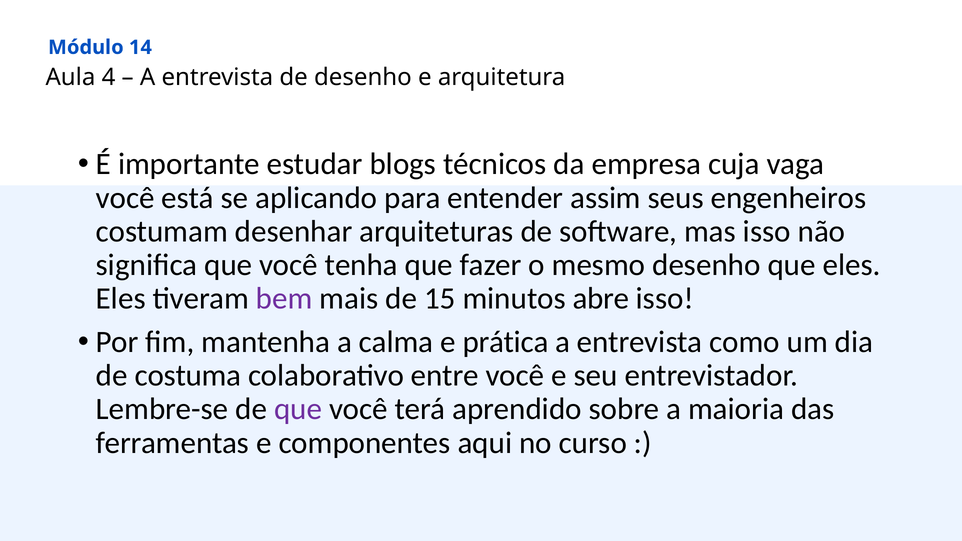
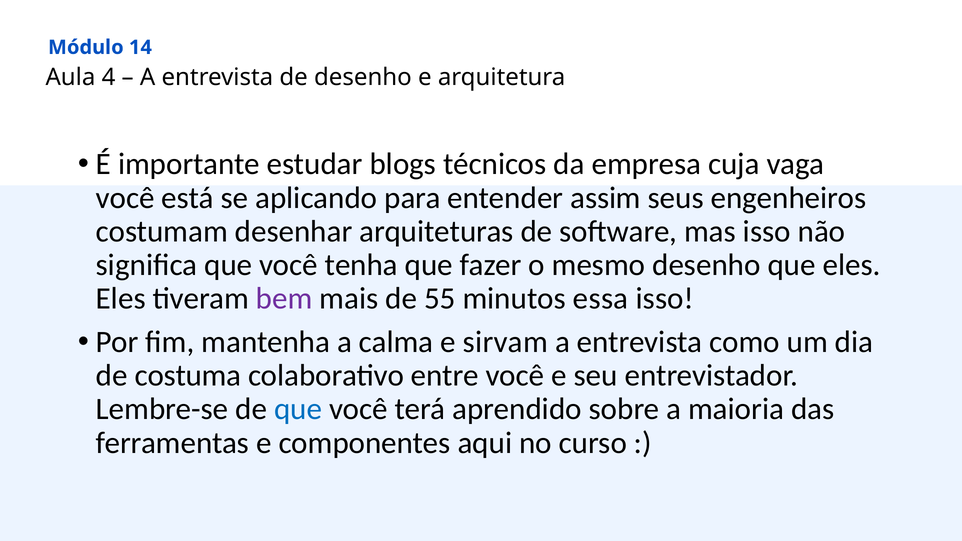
15: 15 -> 55
abre: abre -> essa
prática: prática -> sirvam
que at (298, 409) colour: purple -> blue
